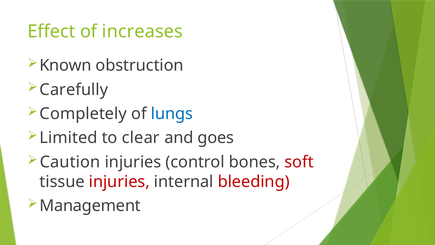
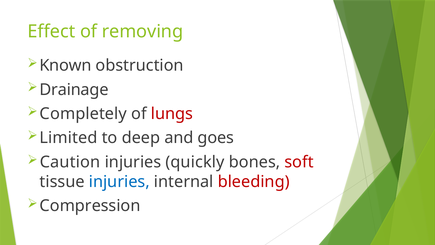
increases: increases -> removing
Carefully: Carefully -> Drainage
lungs colour: blue -> red
clear: clear -> deep
control: control -> quickly
injuries at (119, 181) colour: red -> blue
Management: Management -> Compression
